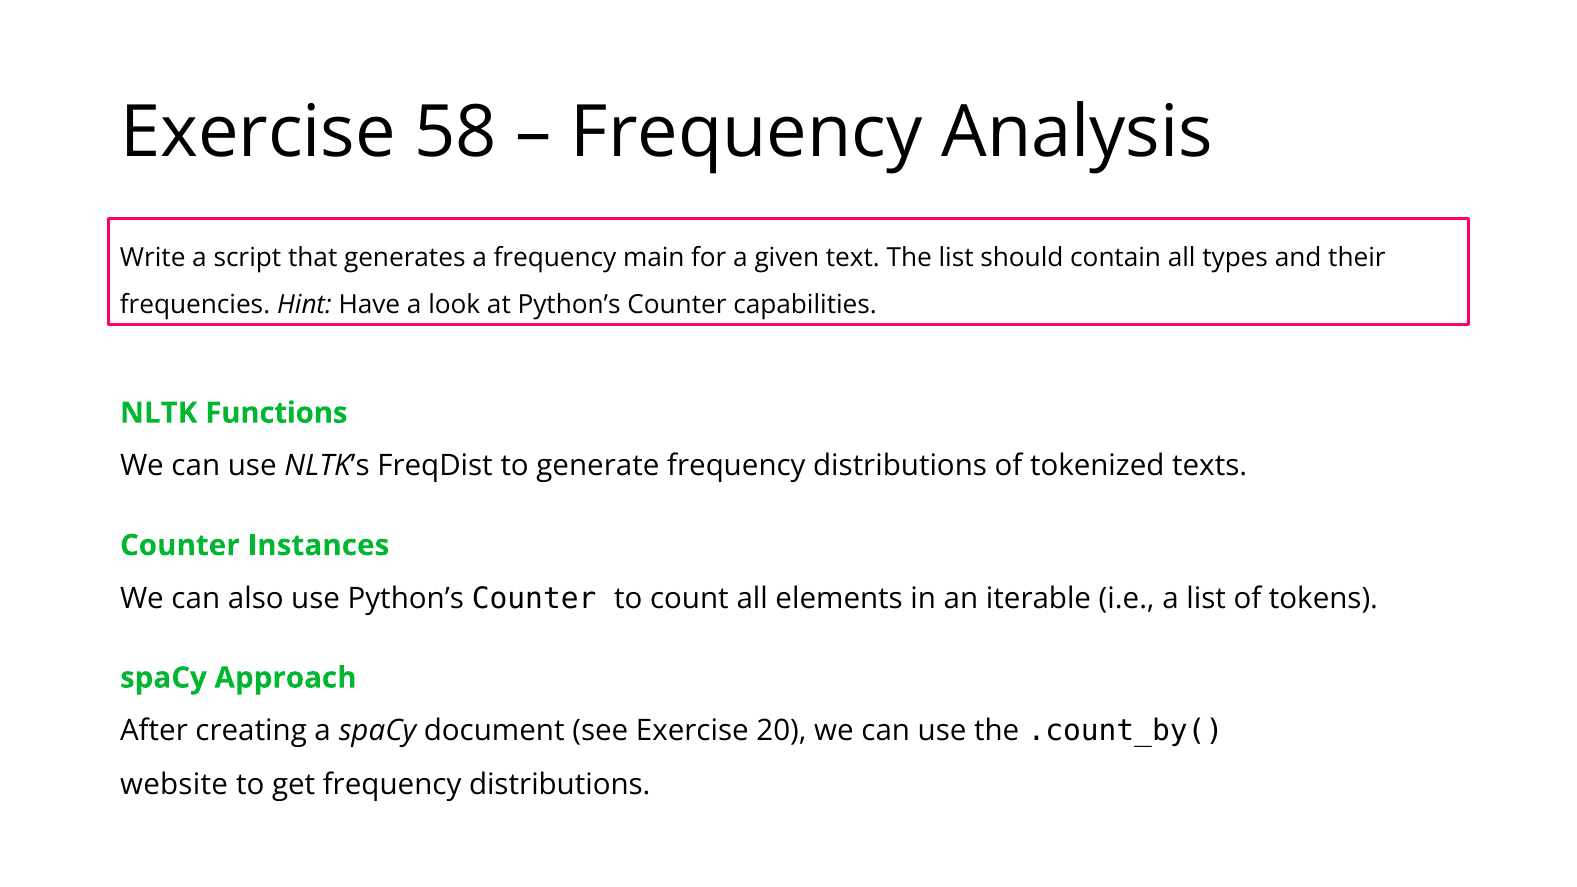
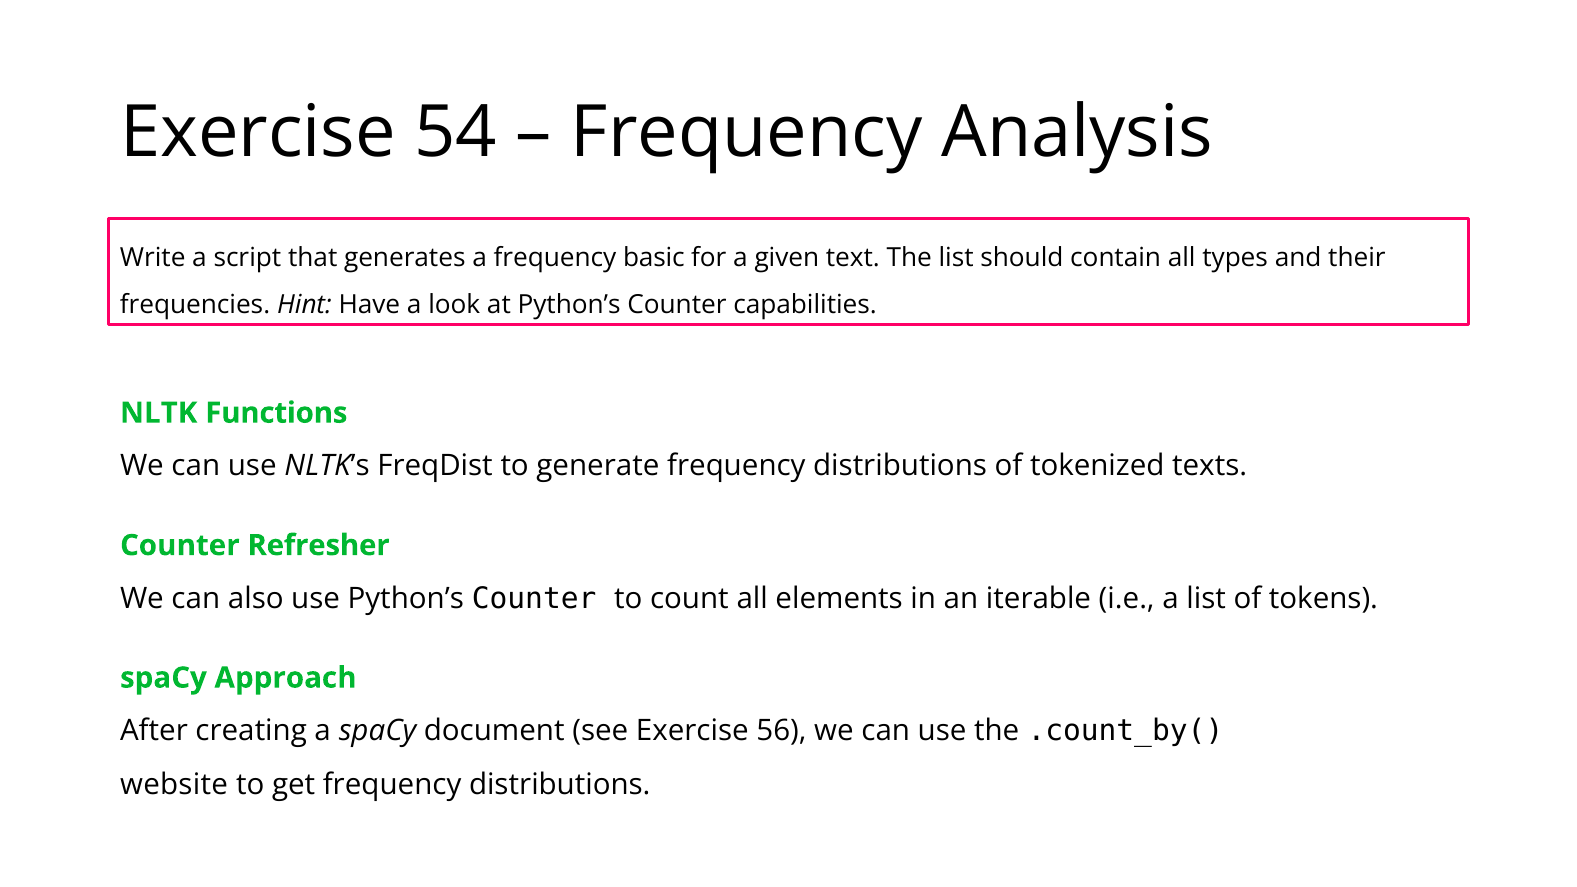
58: 58 -> 54
main: main -> basic
Instances: Instances -> Refresher
20: 20 -> 56
